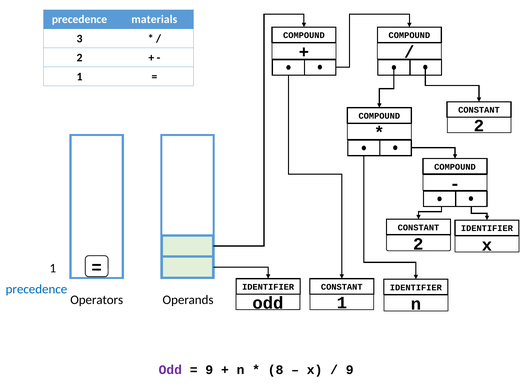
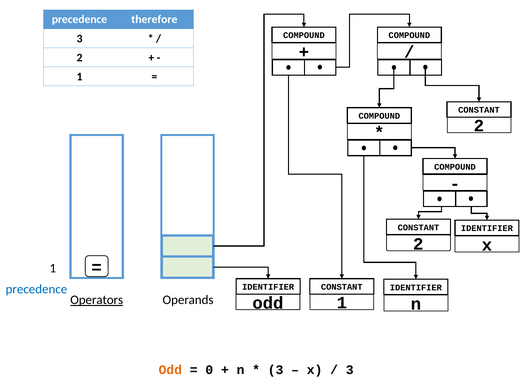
materials: materials -> therefore
Operators underline: none -> present
Odd at (170, 370) colour: purple -> orange
9 at (209, 370): 9 -> 0
8 at (276, 370): 8 -> 3
9 at (350, 370): 9 -> 3
